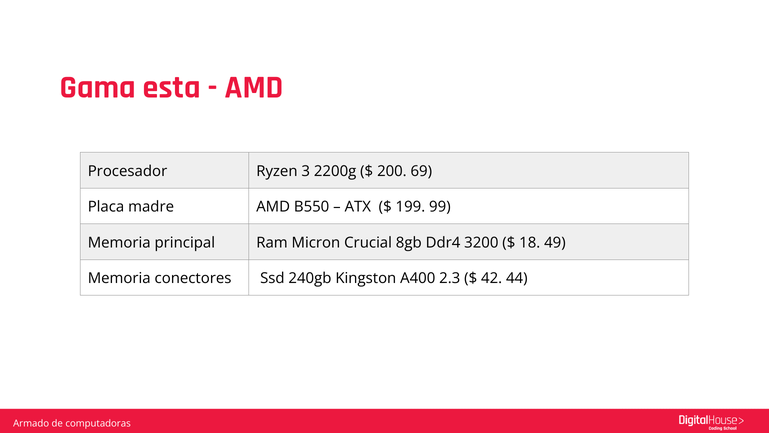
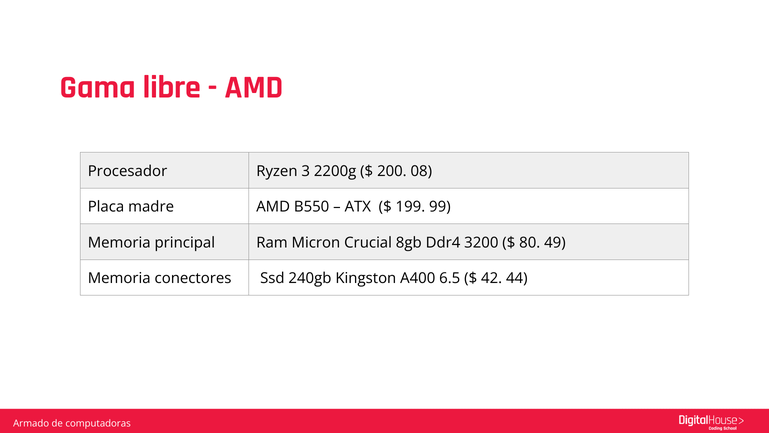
esta: esta -> libre
69: 69 -> 08
18: 18 -> 80
2.3: 2.3 -> 6.5
